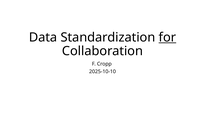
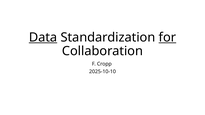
Data underline: none -> present
